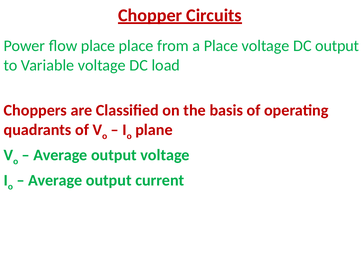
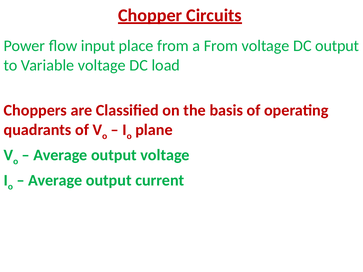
flow place: place -> input
a Place: Place -> From
